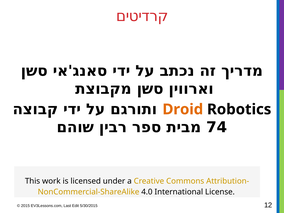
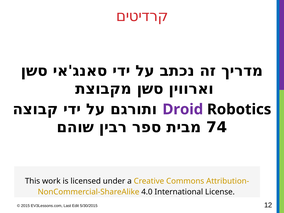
Droid colour: orange -> purple
